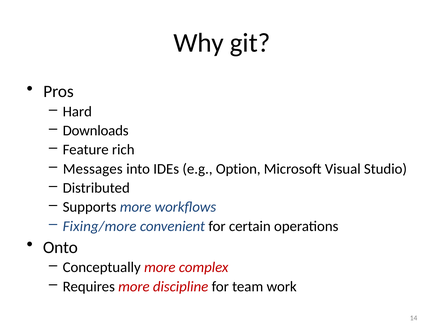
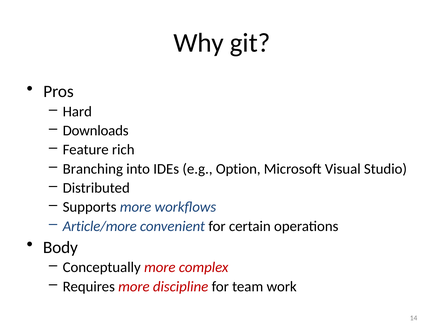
Messages: Messages -> Branching
Fixing/more: Fixing/more -> Article/more
Onto: Onto -> Body
